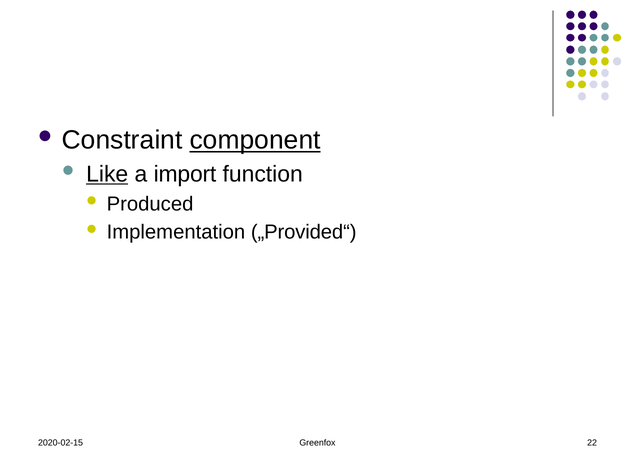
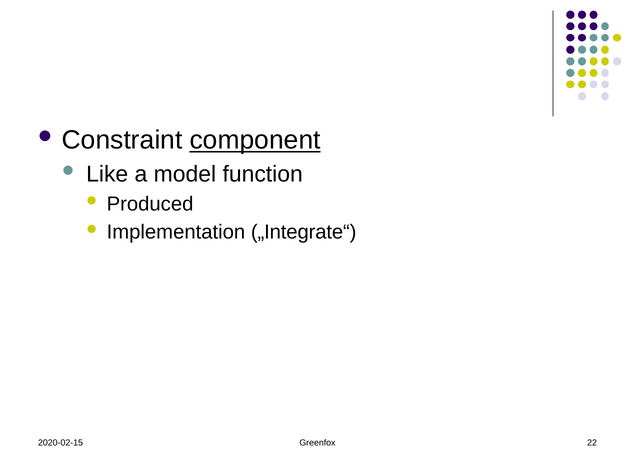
Like underline: present -> none
import: import -> model
„Provided“: „Provided“ -> „Integrate“
